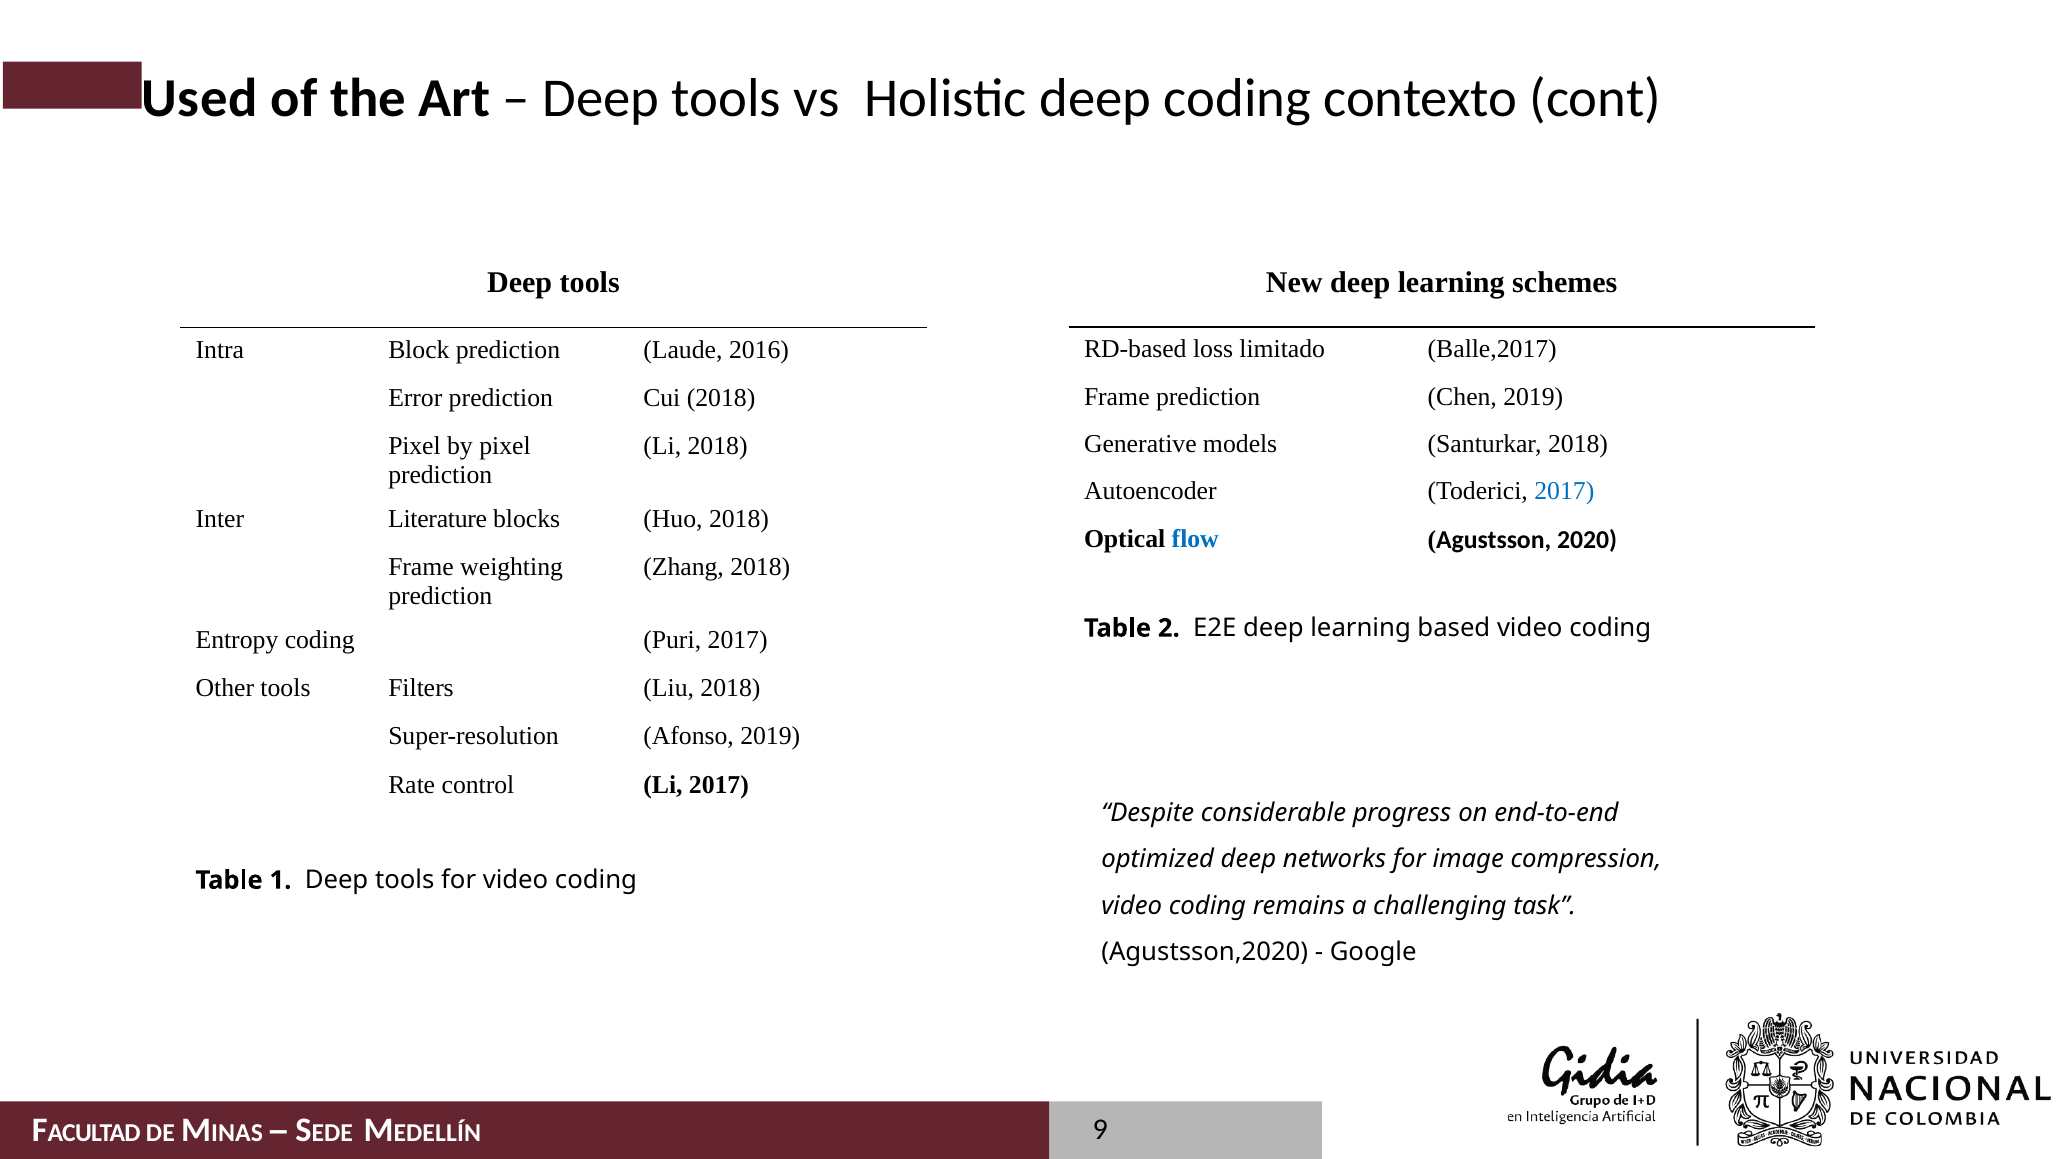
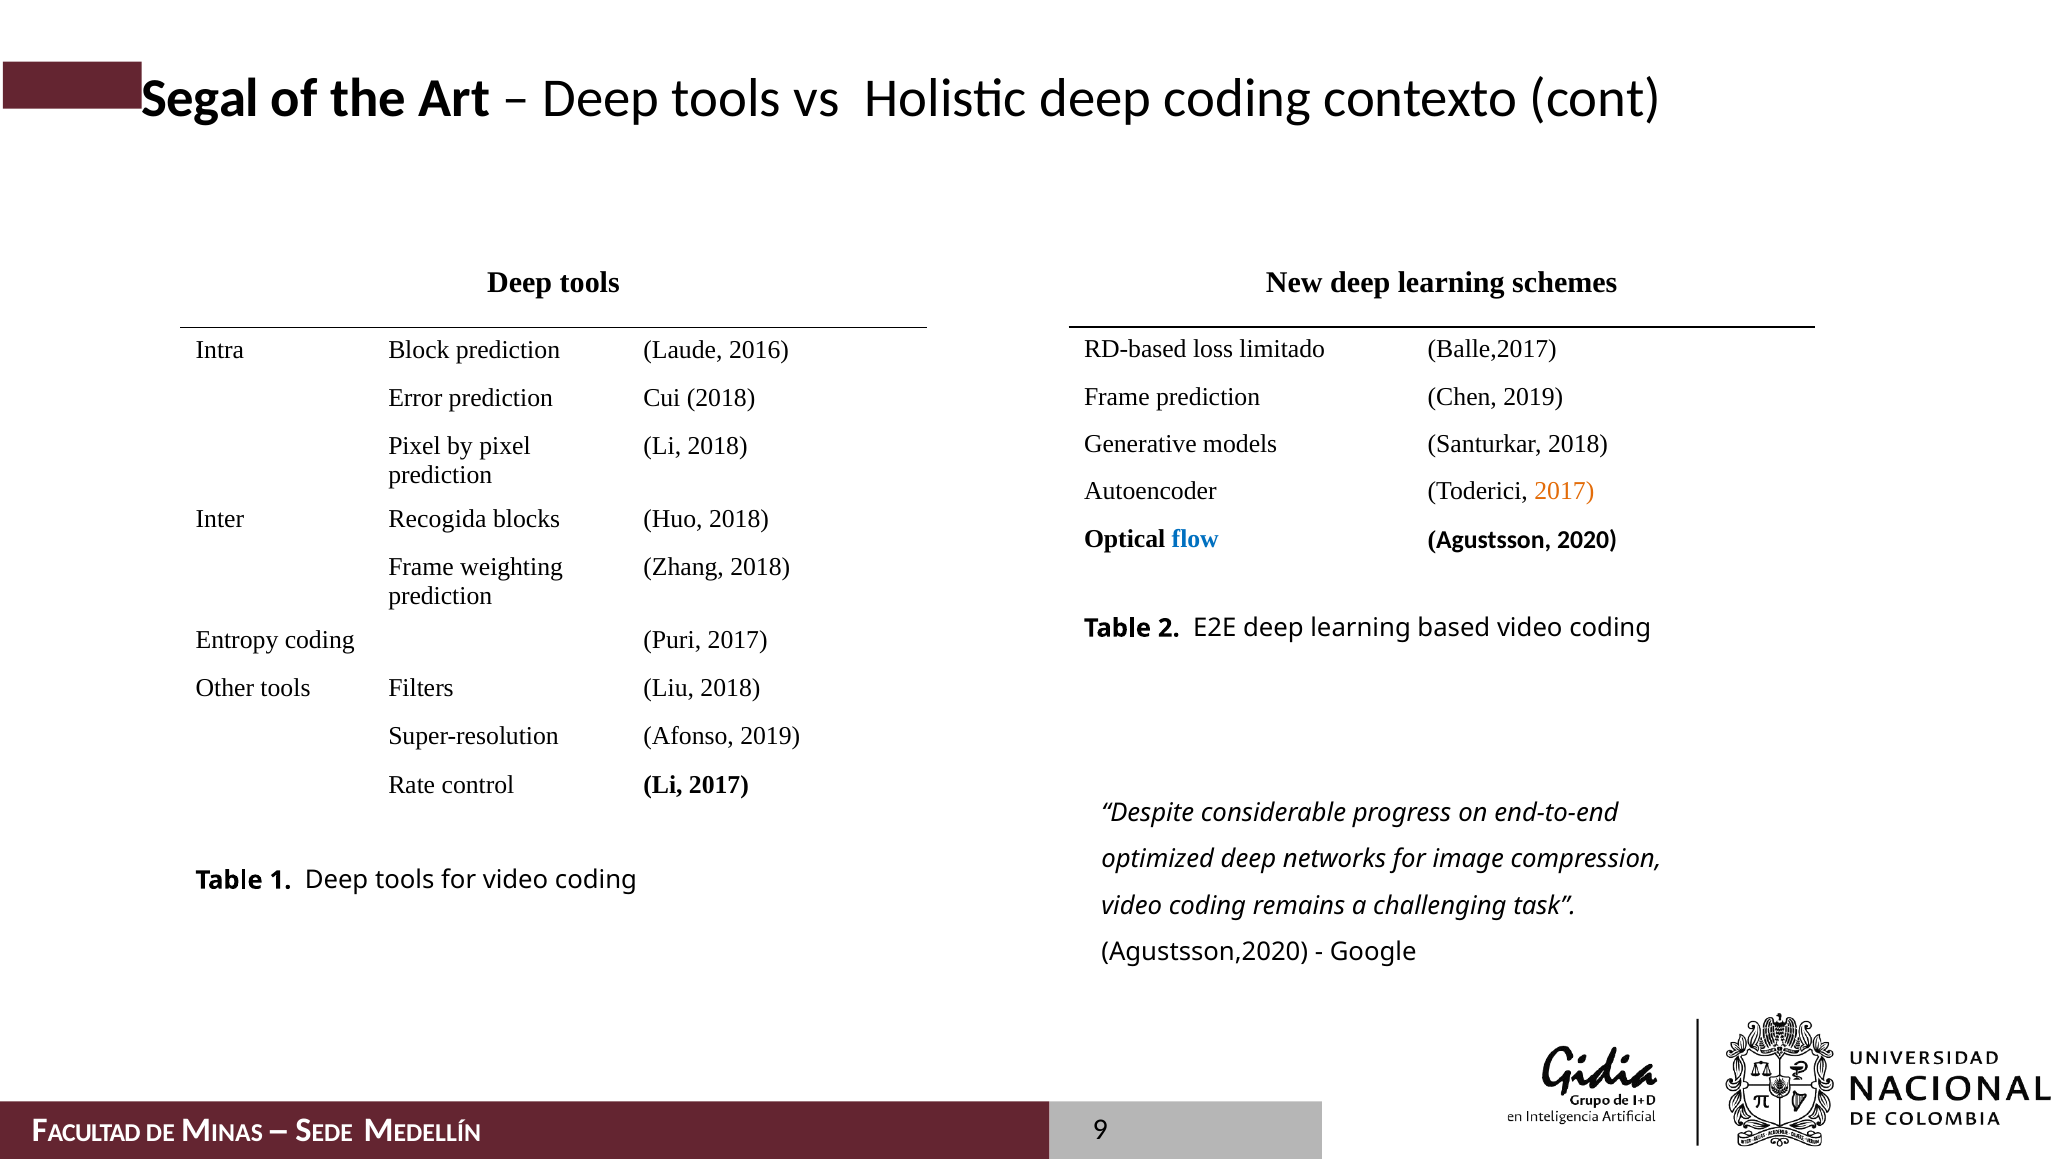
Used: Used -> Segal
2017 at (1564, 491) colour: blue -> orange
Literature: Literature -> Recogida
